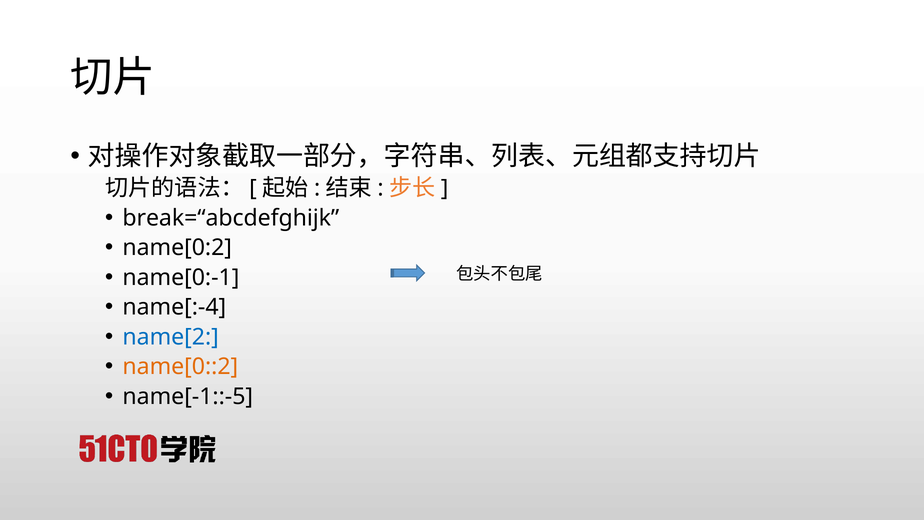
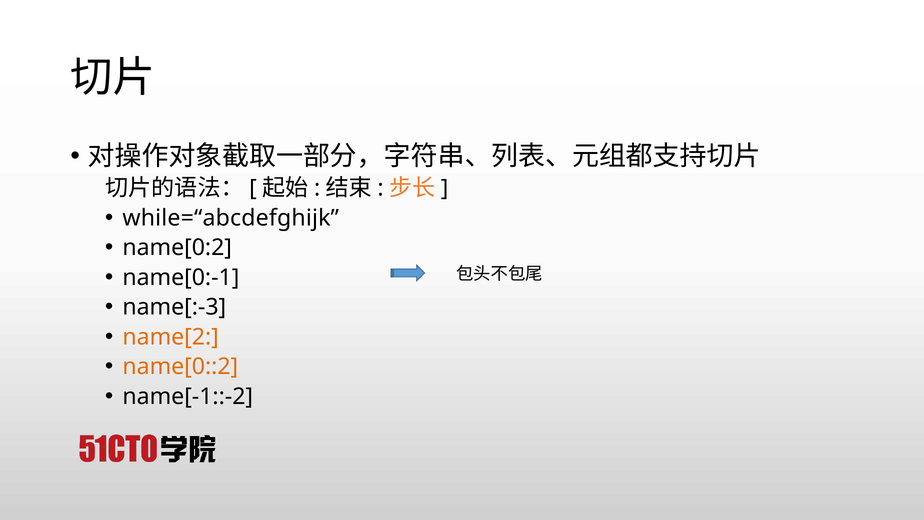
break=“abcdefghijk: break=“abcdefghijk -> while=“abcdefghijk
name[:-4: name[:-4 -> name[:-3
name[2 colour: blue -> orange
name[-1::-5: name[-1::-5 -> name[-1::-2
